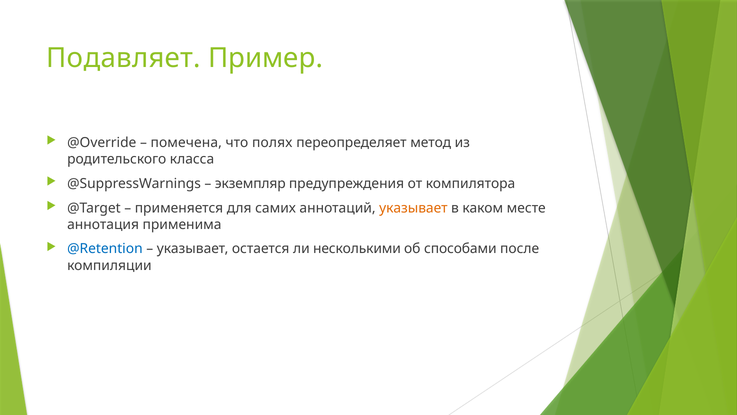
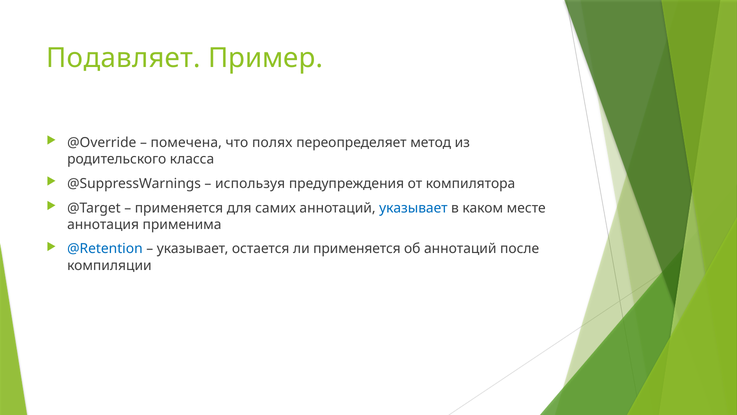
экземпляр: экземпляр -> используя
указывает at (413, 208) colour: orange -> blue
ли несколькими: несколькими -> применяется
об способами: способами -> аннотаций
